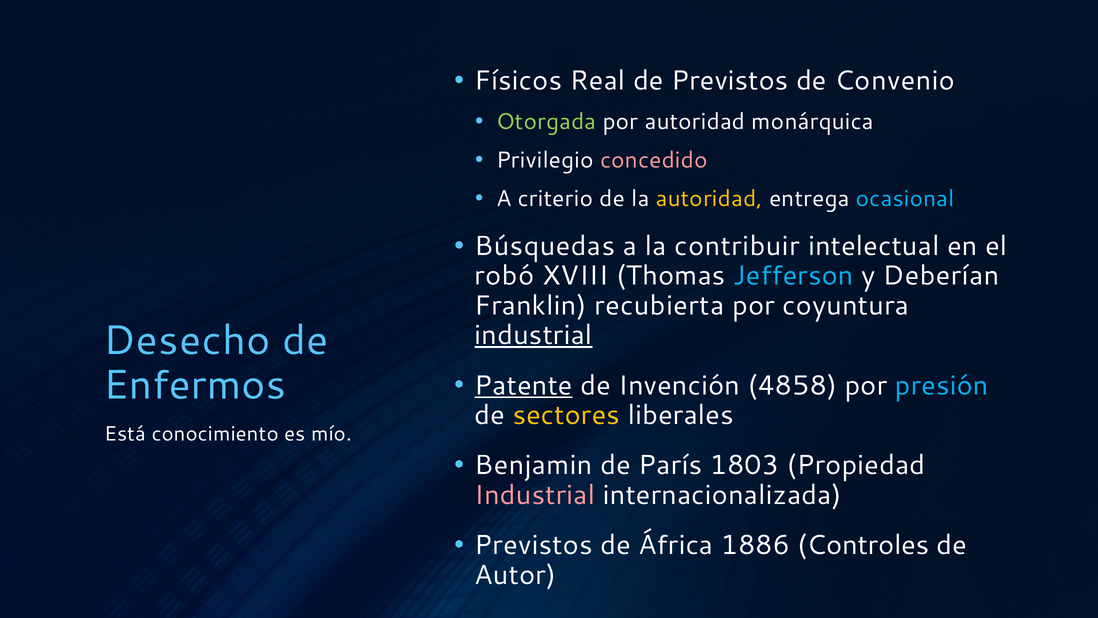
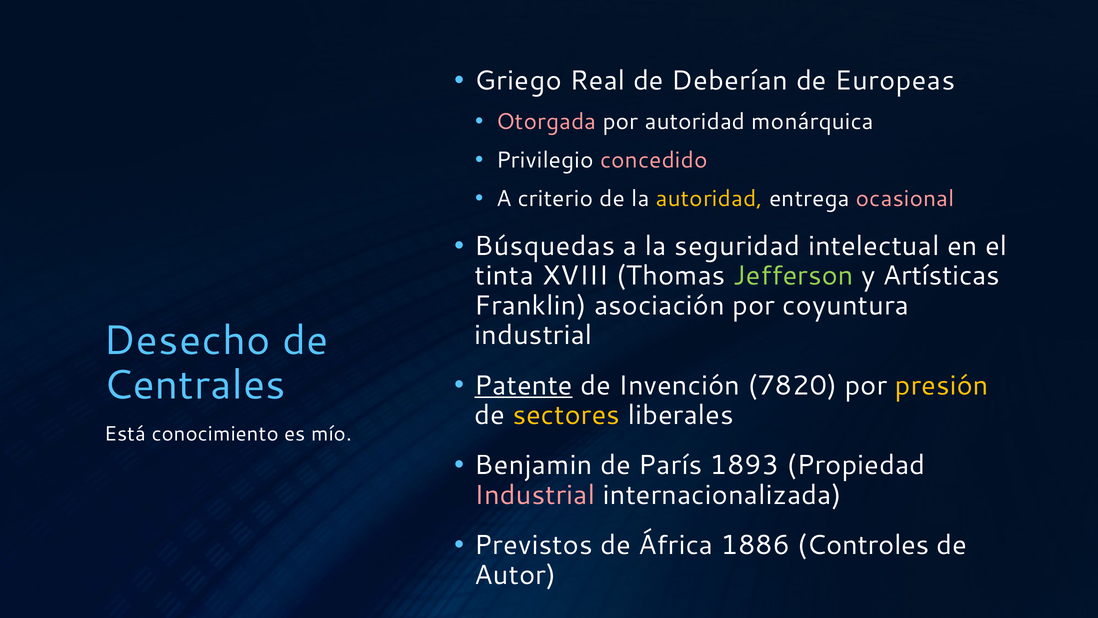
Físicos: Físicos -> Griego
de Previstos: Previstos -> Deberían
Convenio: Convenio -> Europeas
Otorgada colour: light green -> pink
ocasional colour: light blue -> pink
contribuir: contribuir -> seguridad
robó: robó -> tinta
Jefferson colour: light blue -> light green
Deberían: Deberían -> Artísticas
recubierta: recubierta -> asociación
industrial at (533, 335) underline: present -> none
Enfermos: Enfermos -> Centrales
4858: 4858 -> 7820
presión colour: light blue -> yellow
1803: 1803 -> 1893
